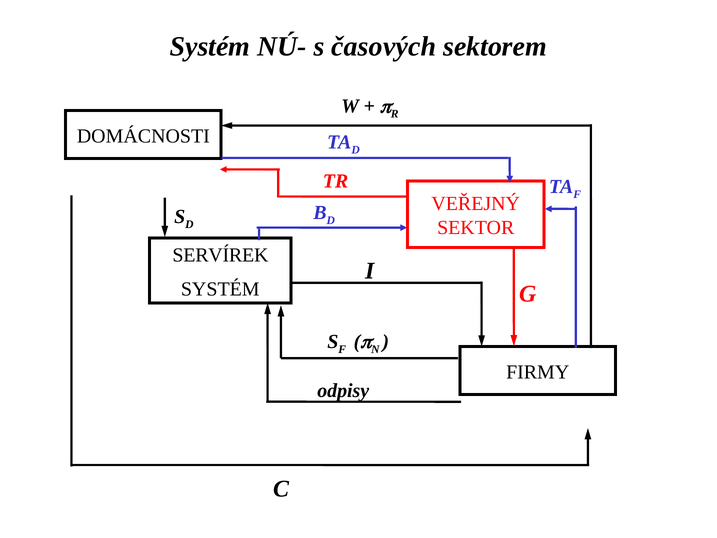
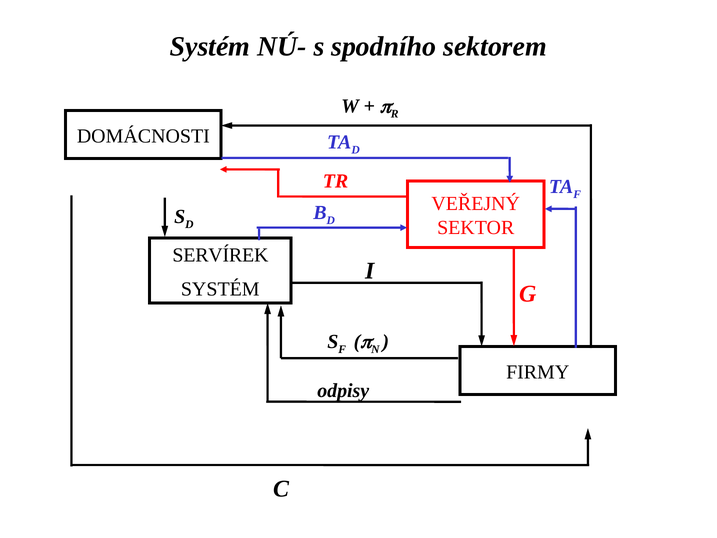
časových: časových -> spodního
